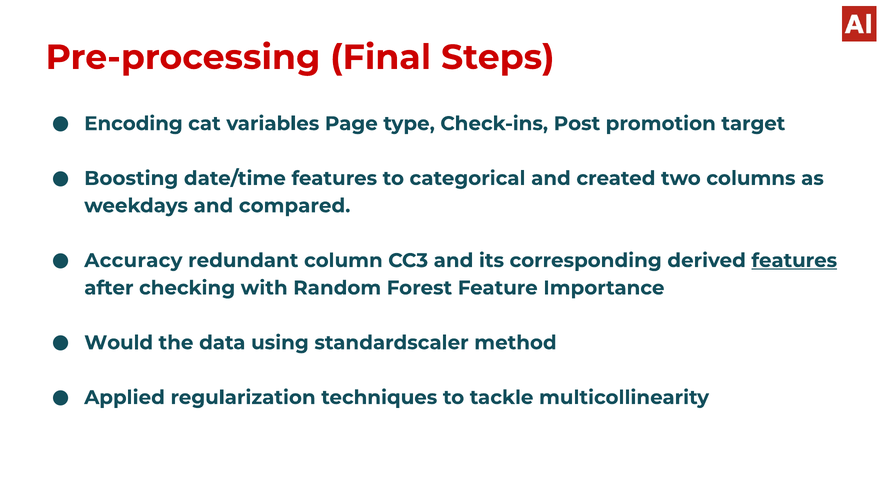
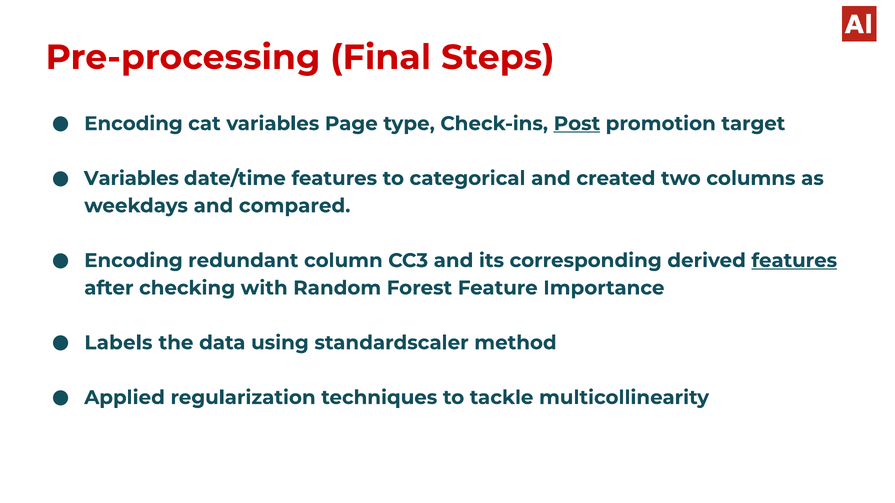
Post underline: none -> present
Boosting at (131, 179): Boosting -> Variables
Accuracy at (133, 261): Accuracy -> Encoding
Would: Would -> Labels
